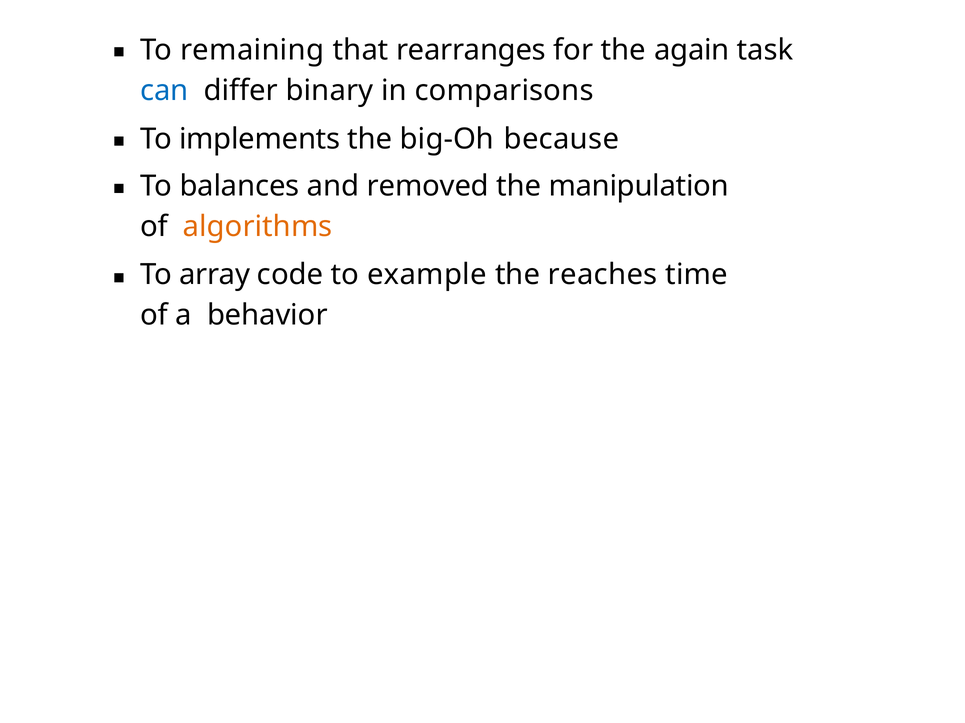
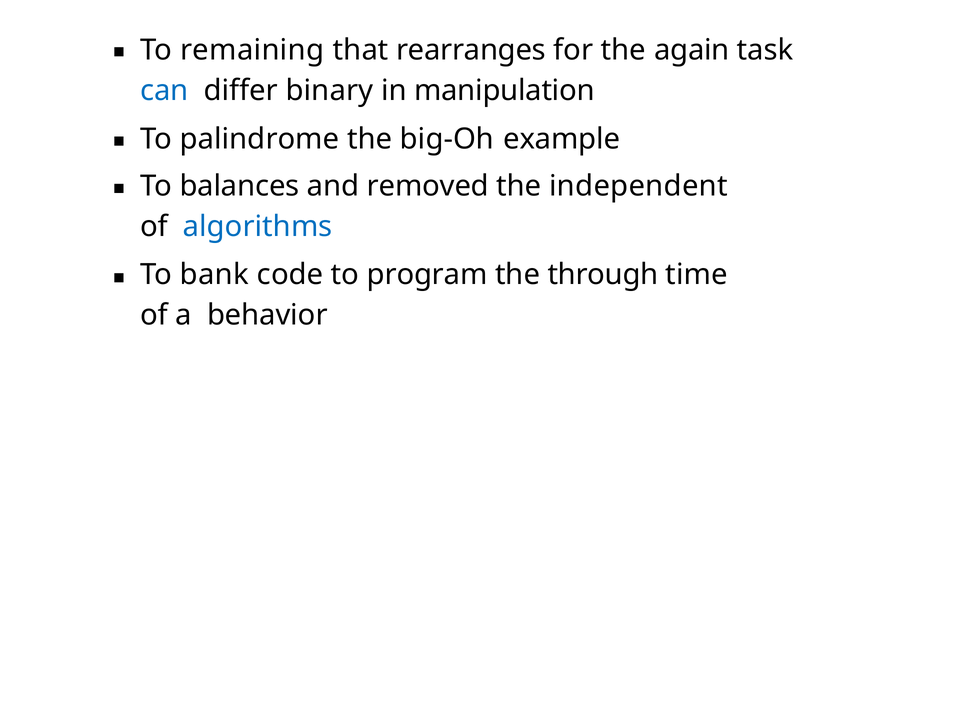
comparisons: comparisons -> manipulation
implements: implements -> palindrome
because: because -> example
manipulation: manipulation -> independent
algorithms colour: orange -> blue
array: array -> bank
example: example -> program
reaches: reaches -> through
